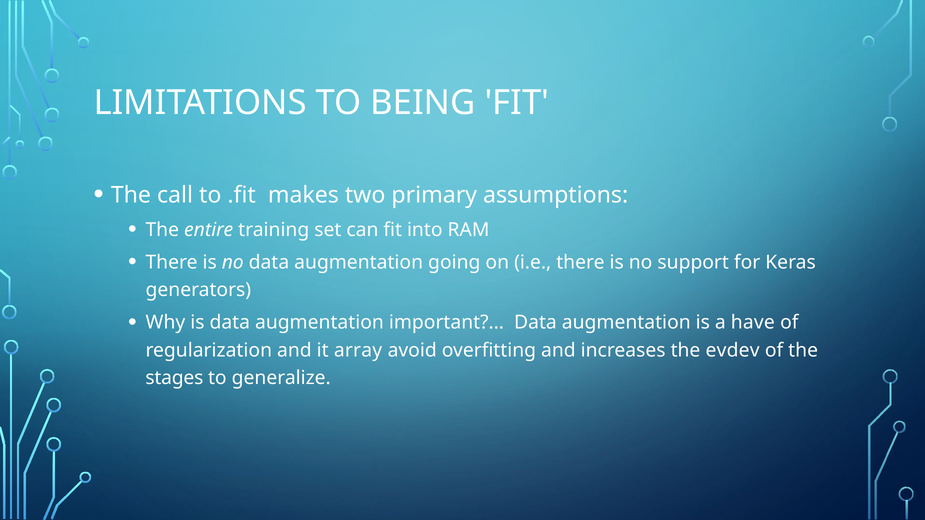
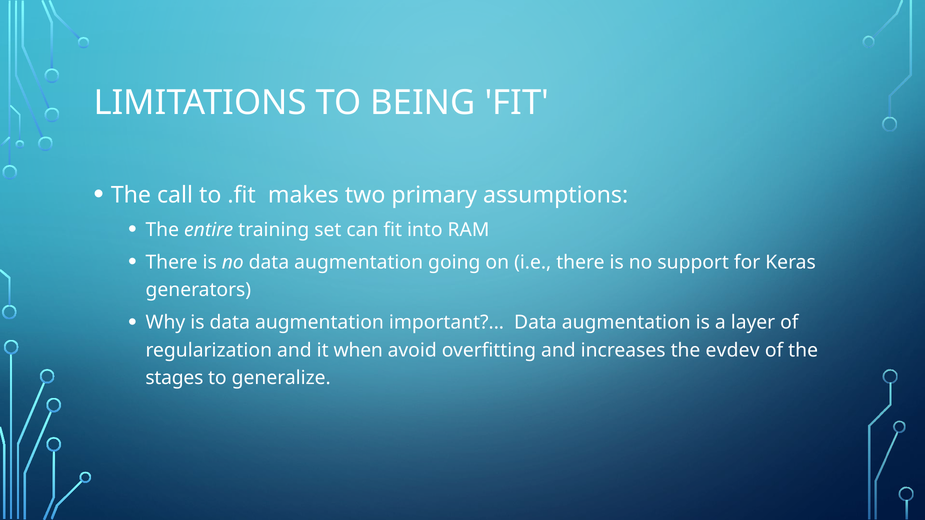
have: have -> layer
array: array -> when
